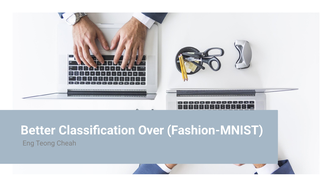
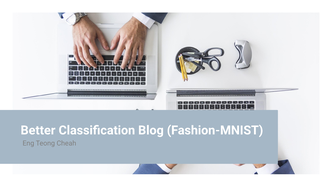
Over: Over -> Blog
